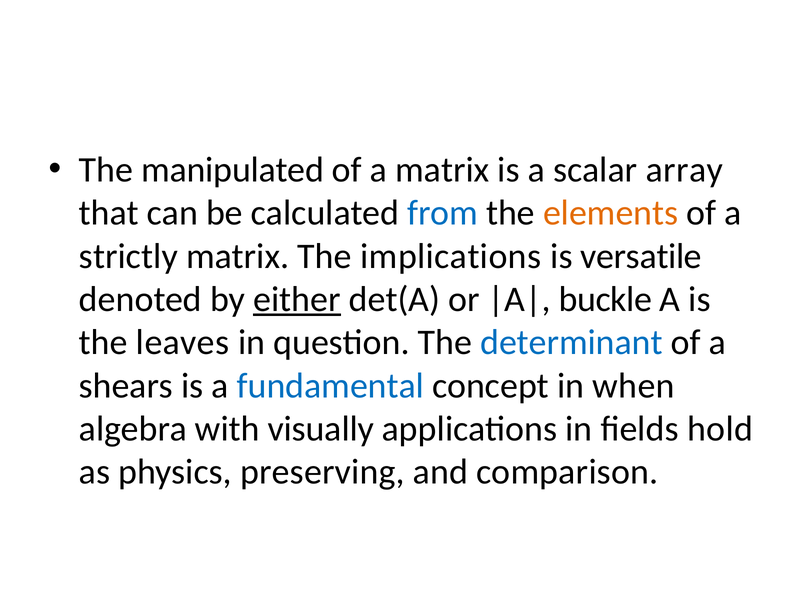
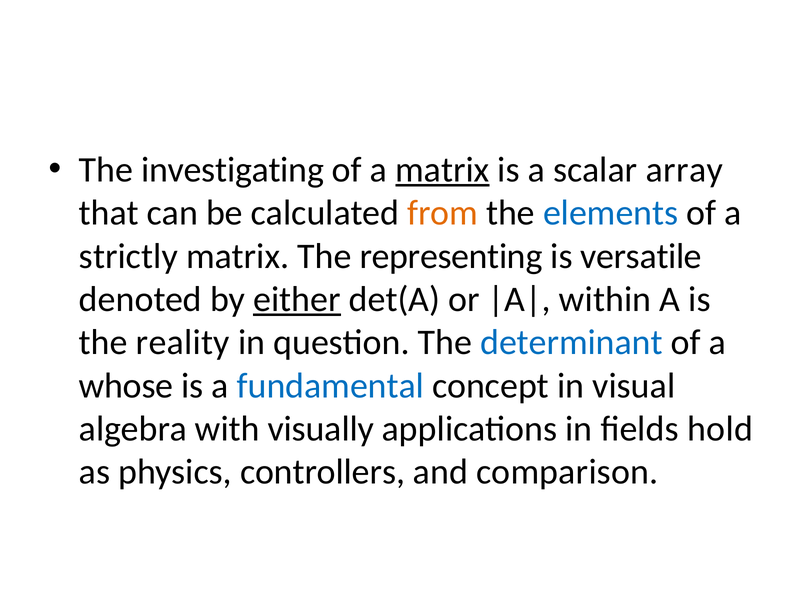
manipulated: manipulated -> investigating
matrix at (442, 170) underline: none -> present
from colour: blue -> orange
elements colour: orange -> blue
implications: implications -> representing
buckle: buckle -> within
leaves: leaves -> reality
shears: shears -> whose
when: when -> visual
preserving: preserving -> controllers
